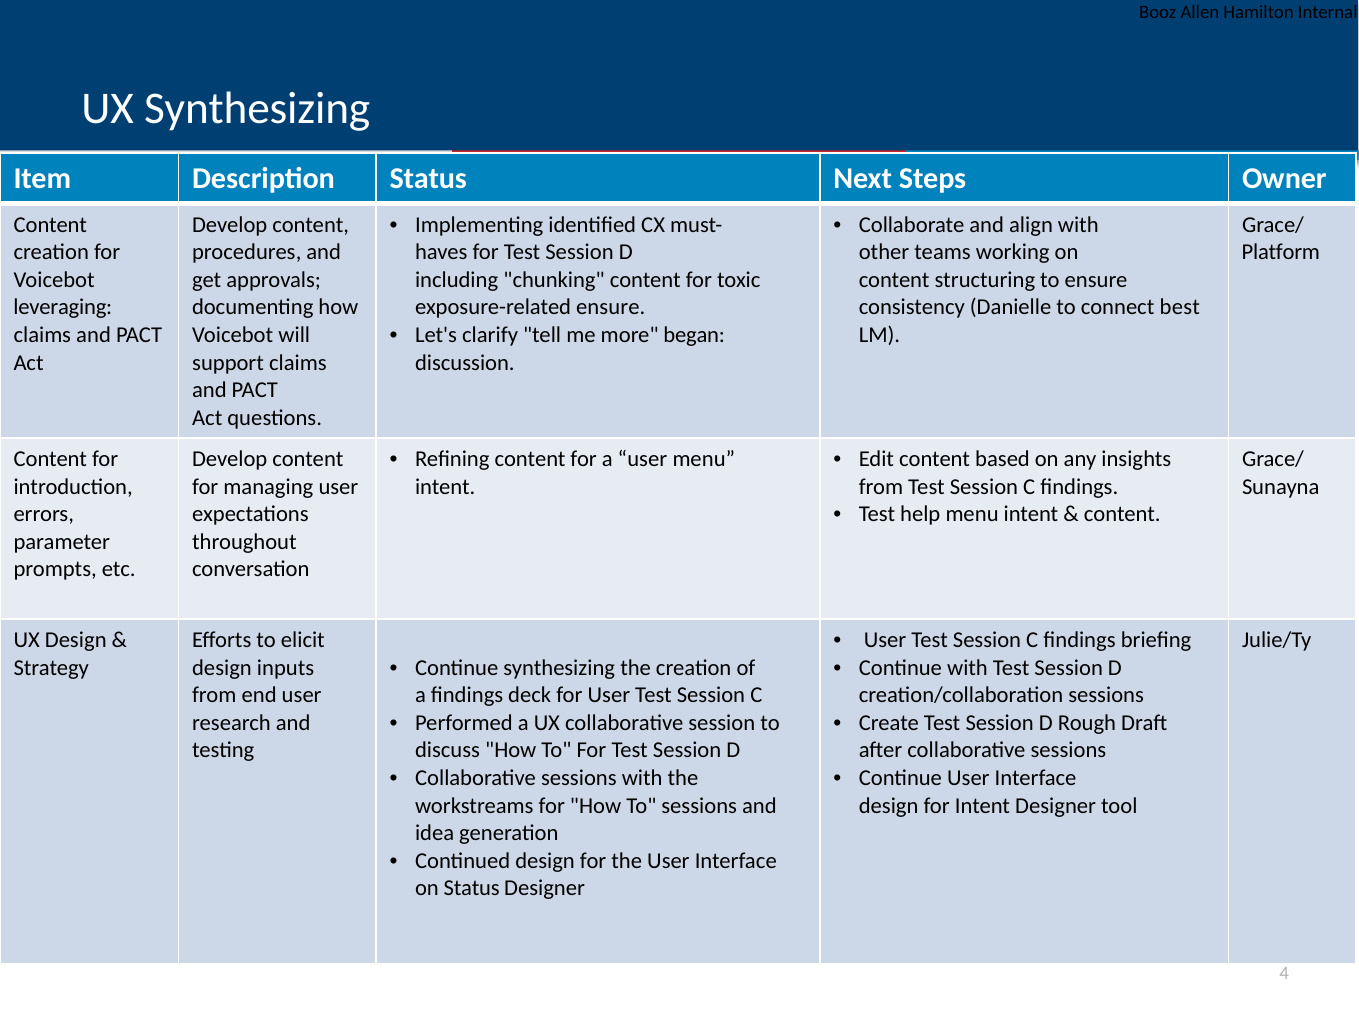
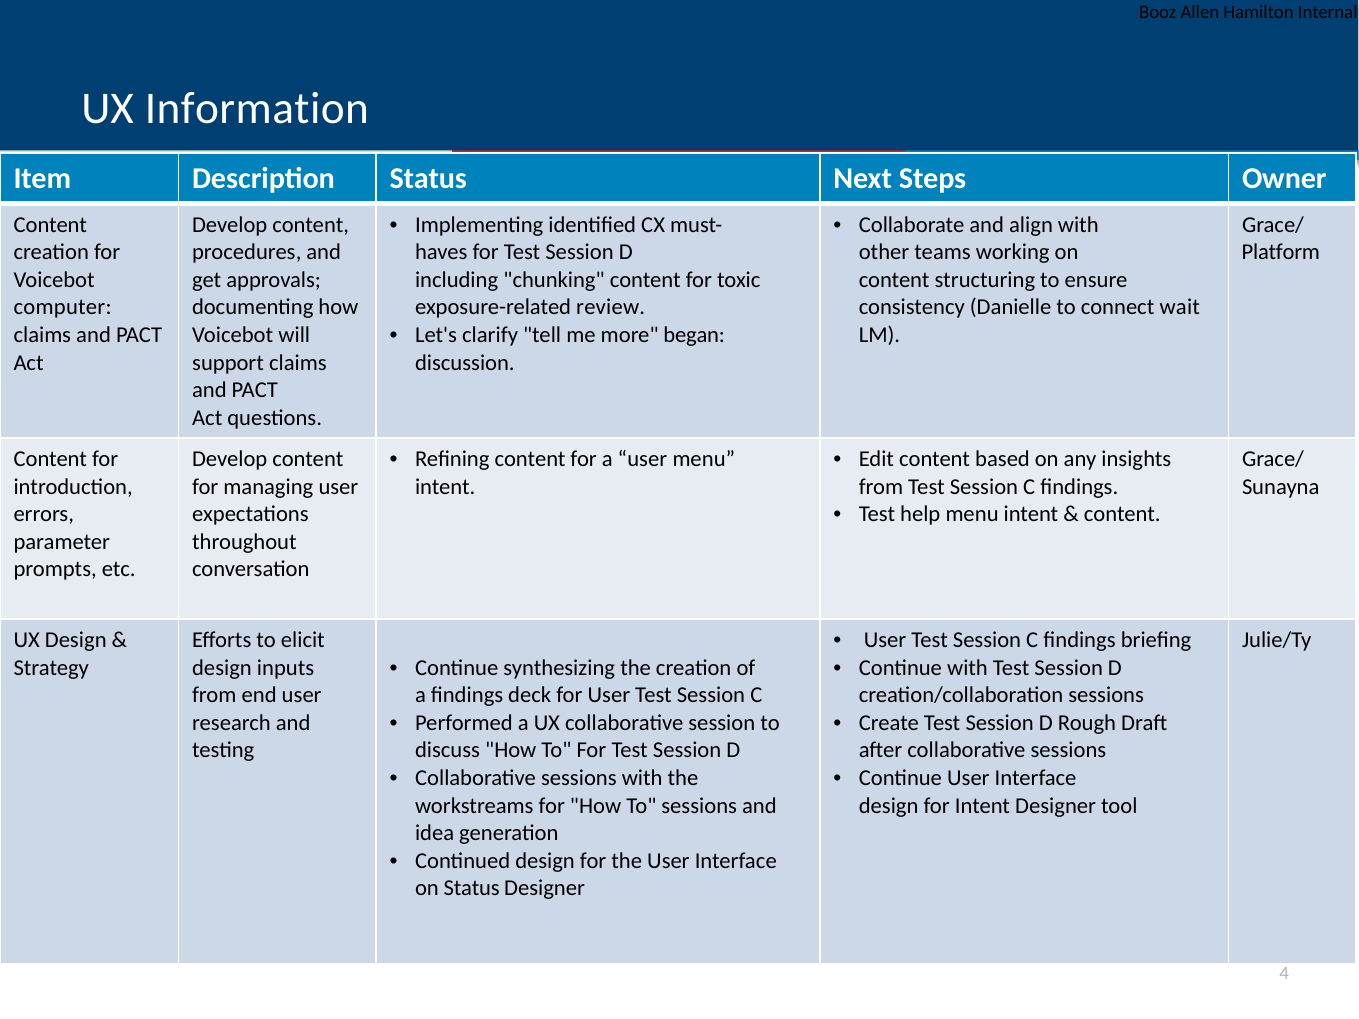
UX Synthesizing: Synthesizing -> Information
leveraging: leveraging -> computer
exposure-related ensure: ensure -> review
best: best -> wait
